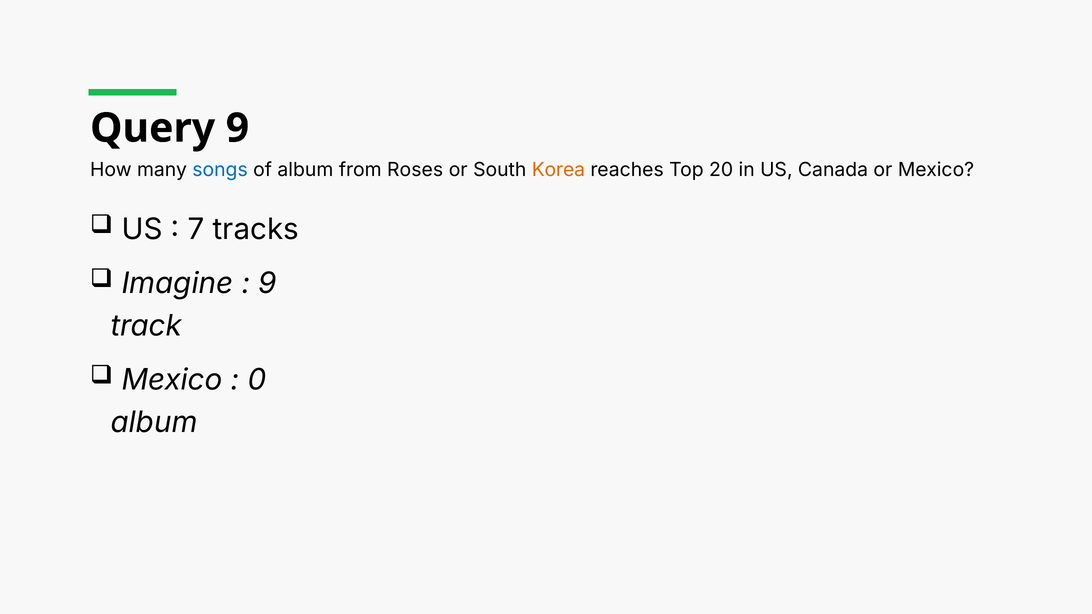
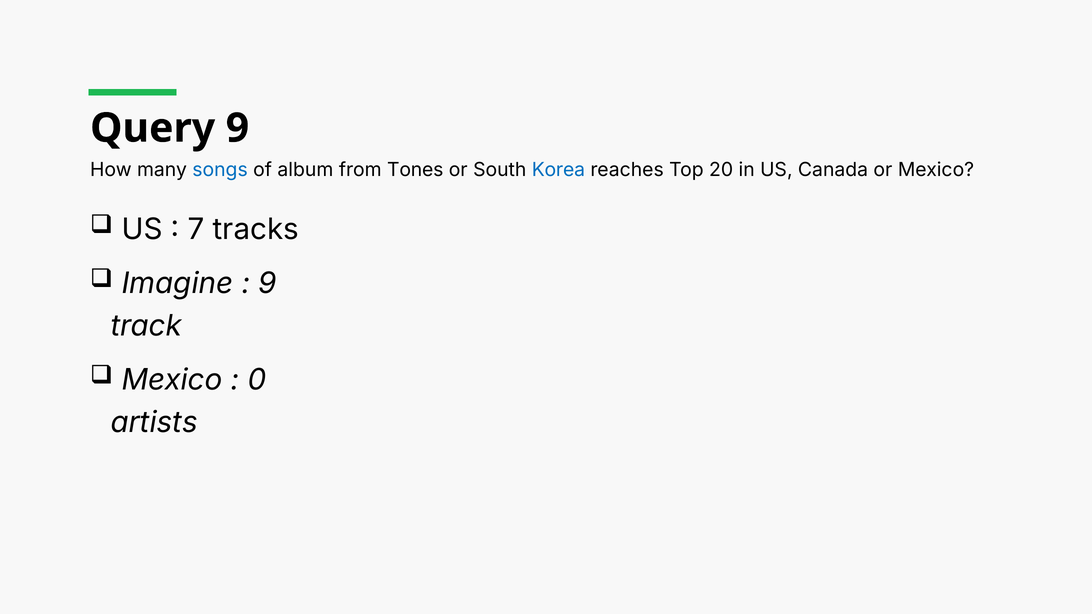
Roses: Roses -> Tones
Korea colour: orange -> blue
album at (154, 423): album -> artists
